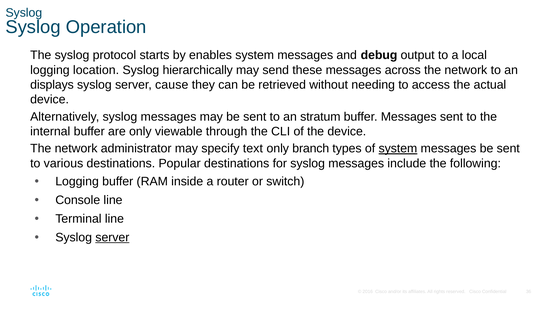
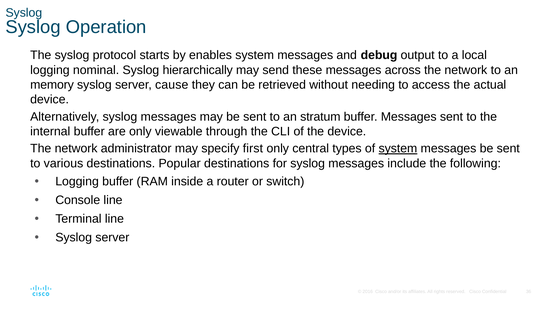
location: location -> nominal
displays: displays -> memory
text: text -> first
branch: branch -> central
server at (112, 237) underline: present -> none
